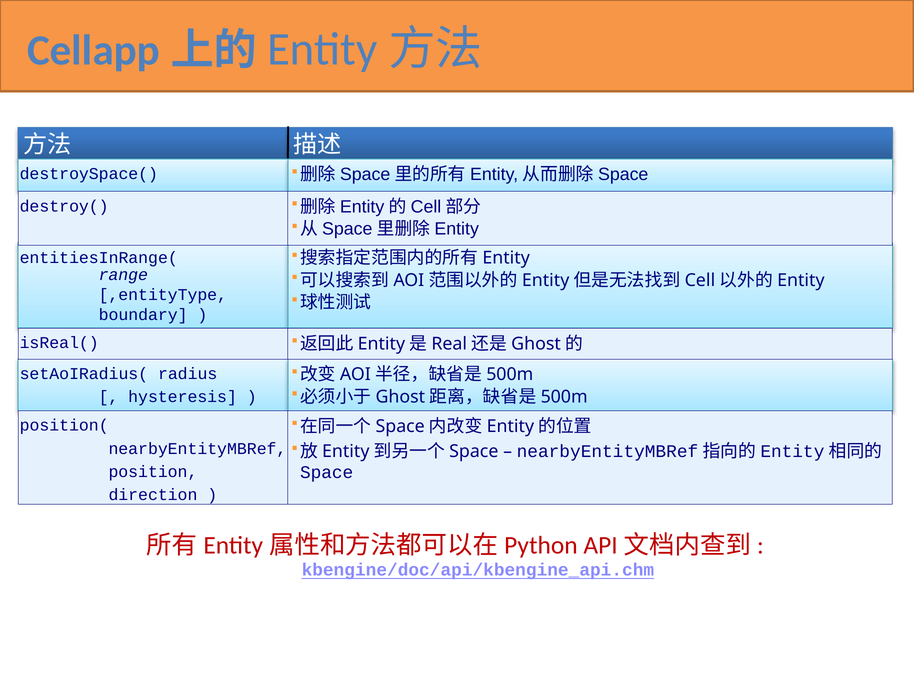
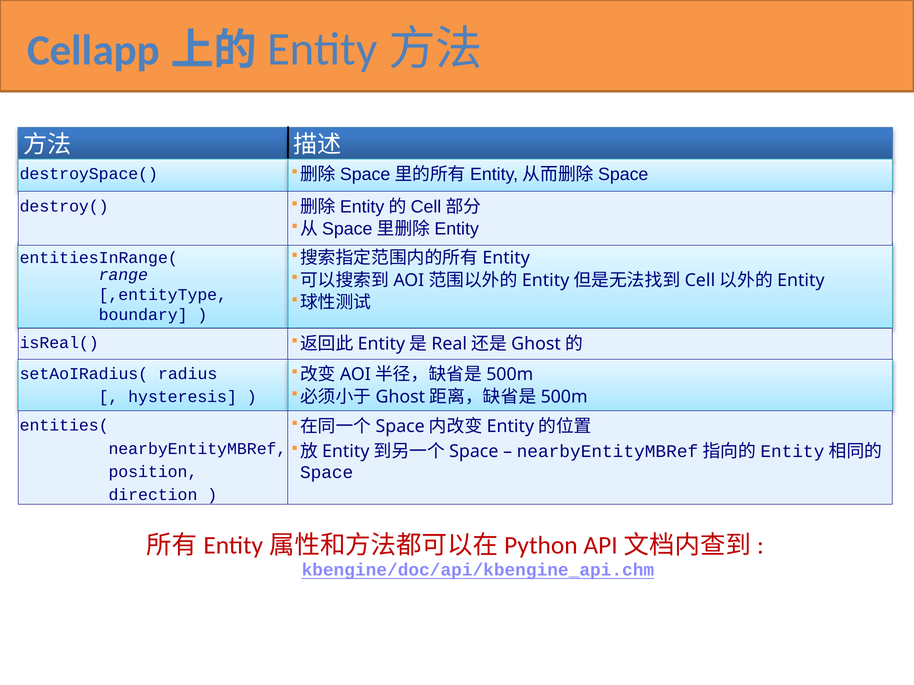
position(: position( -> entities(
